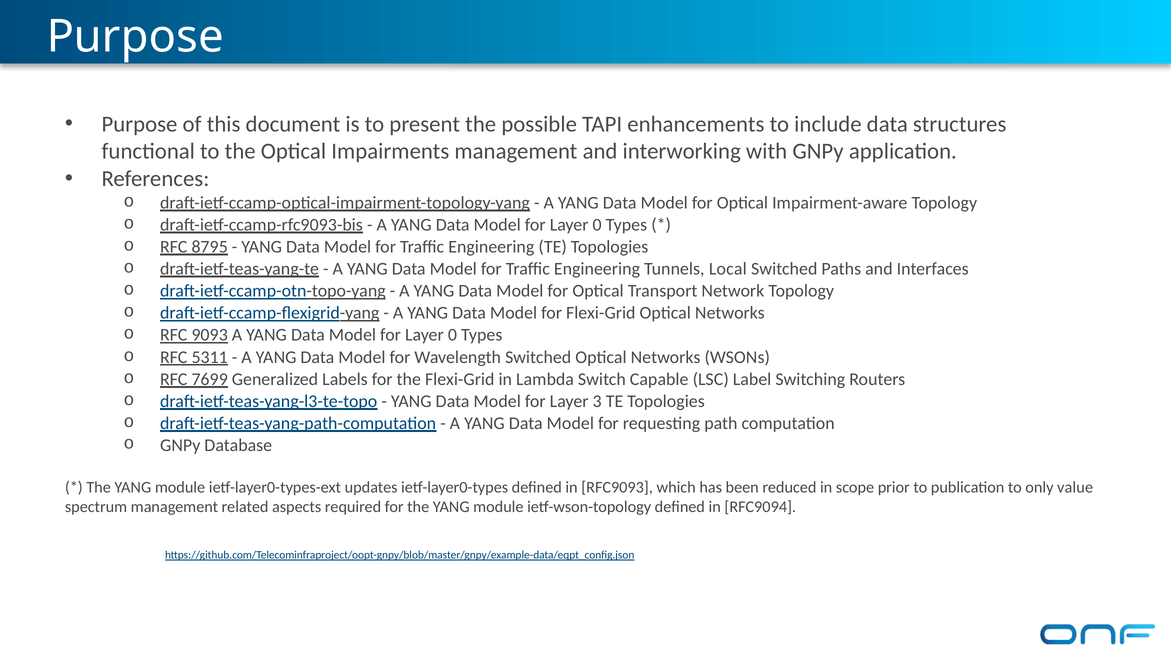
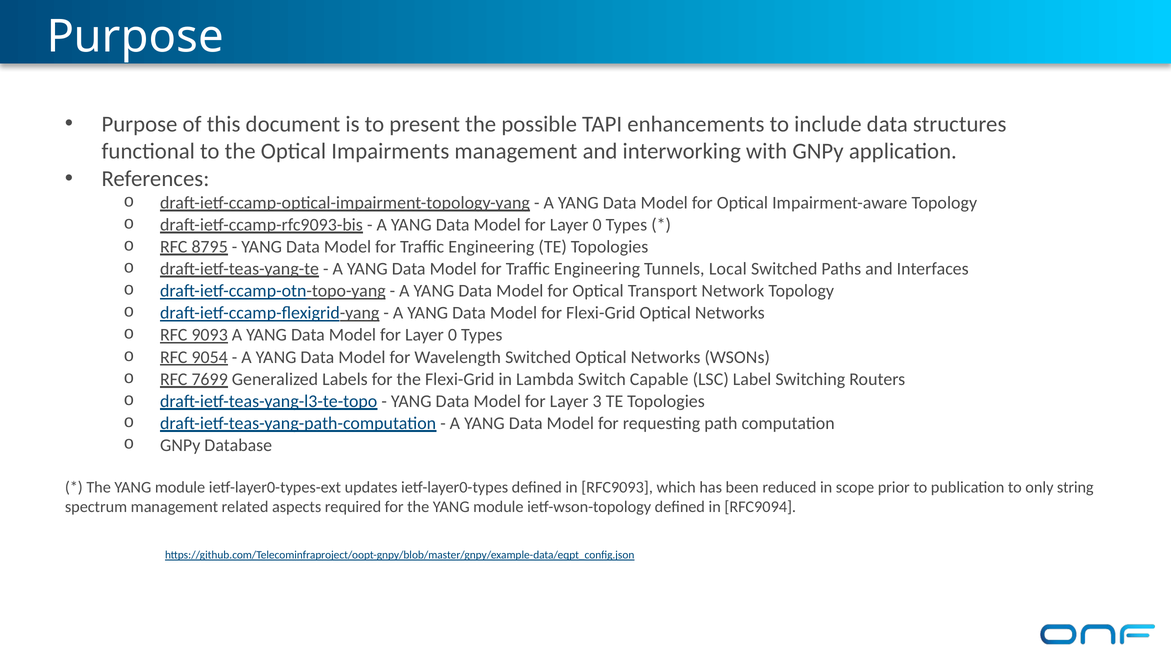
5311: 5311 -> 9054
value: value -> string
